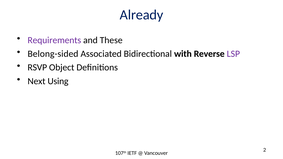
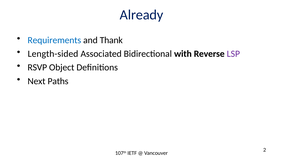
Requirements colour: purple -> blue
These: These -> Thank
Belong-sided: Belong-sided -> Length-sided
Using: Using -> Paths
